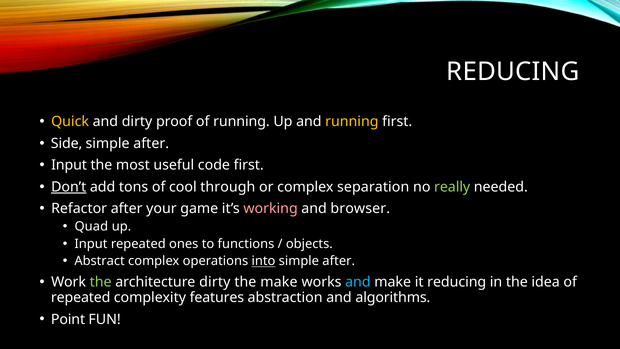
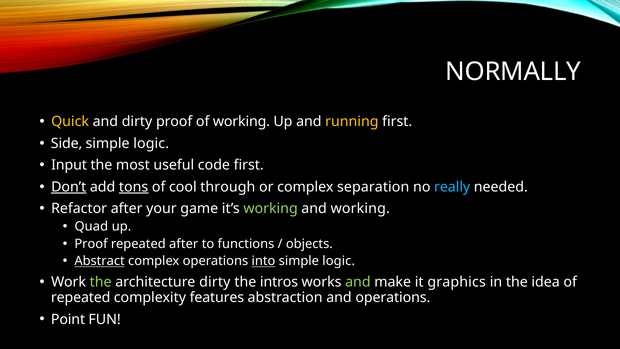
REDUCING at (513, 72): REDUCING -> NORMALLY
of running: running -> working
after at (151, 143): after -> logic
tons underline: none -> present
really colour: light green -> light blue
working at (271, 209) colour: pink -> light green
and browser: browser -> working
Input at (91, 244): Input -> Proof
repeated ones: ones -> after
Abstract underline: none -> present
after at (339, 261): after -> logic
the make: make -> intros
and at (358, 282) colour: light blue -> light green
it reducing: reducing -> graphics
and algorithms: algorithms -> operations
